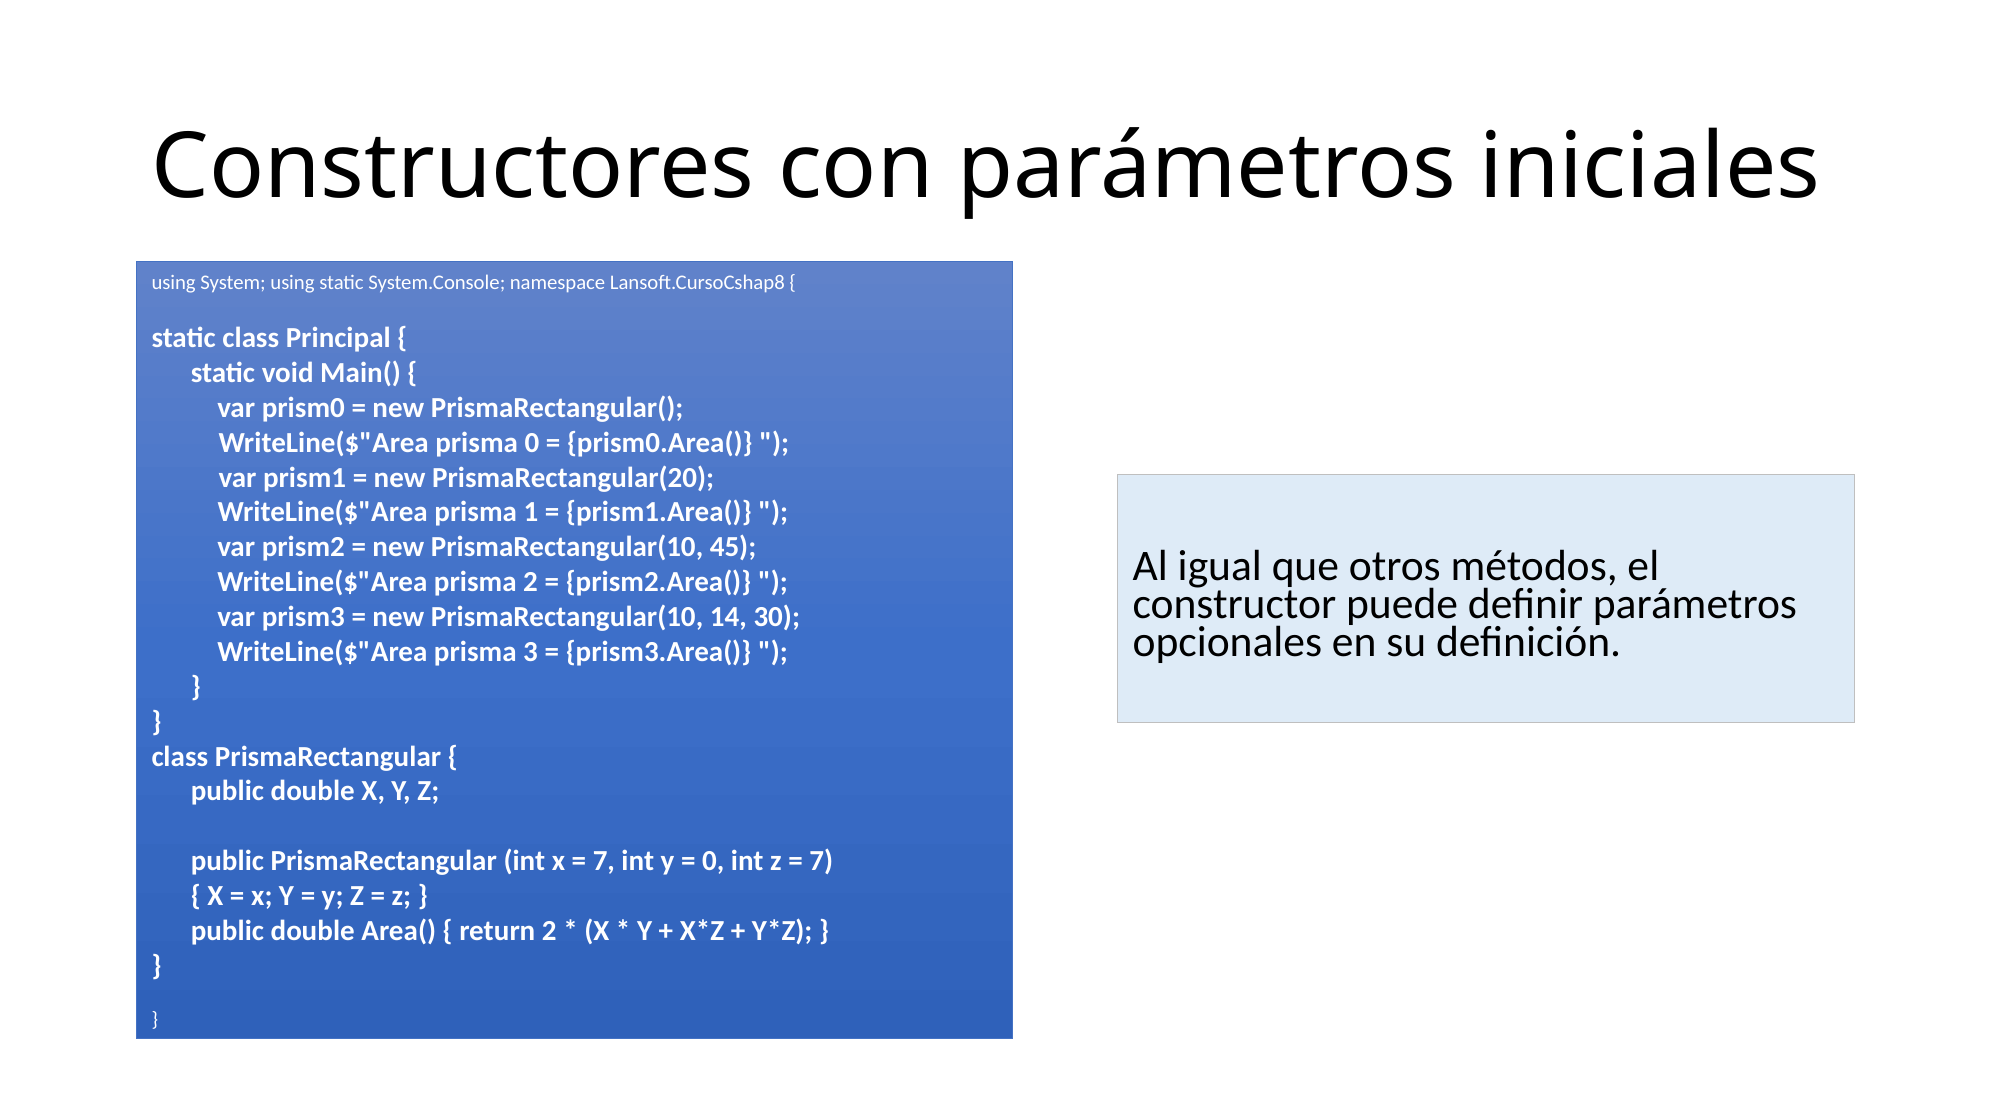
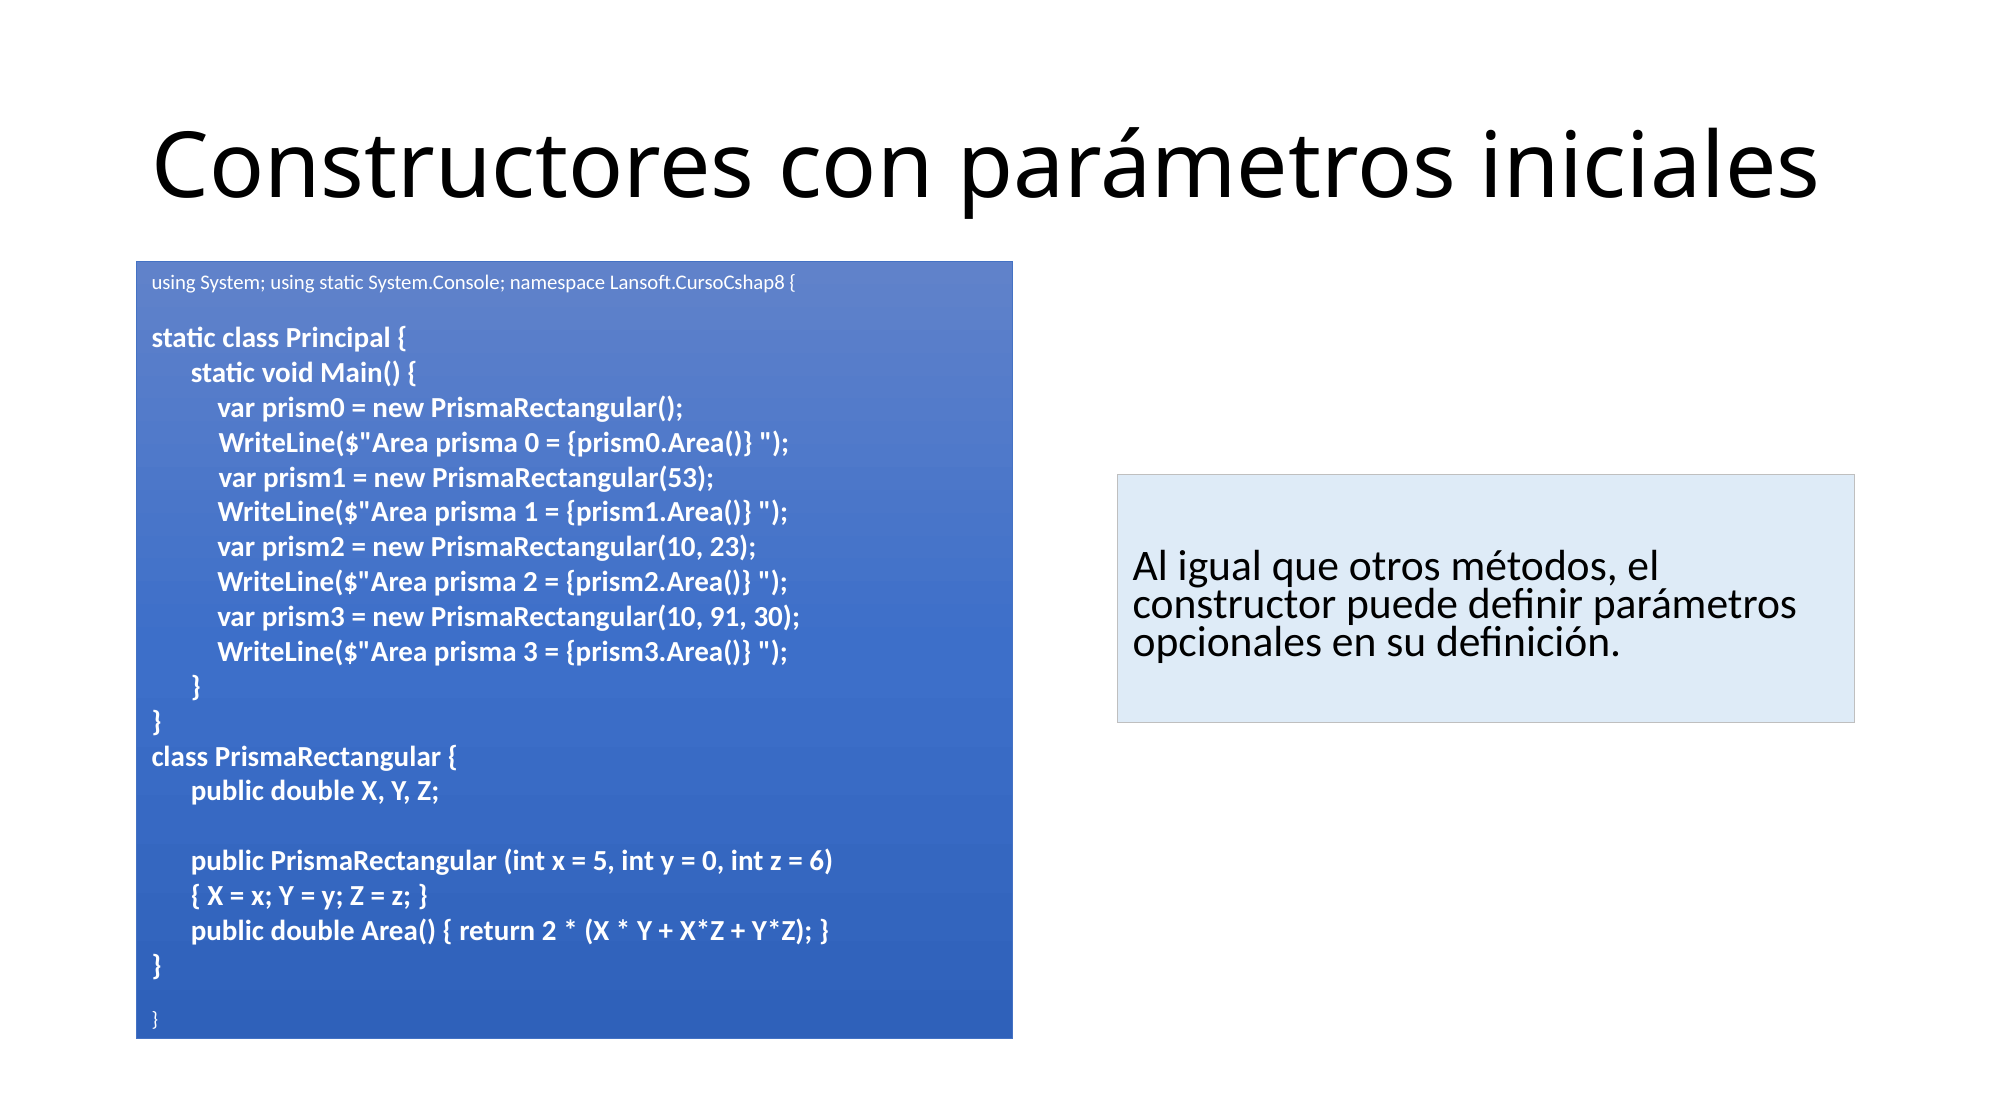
PrismaRectangular(20: PrismaRectangular(20 -> PrismaRectangular(53
45: 45 -> 23
14: 14 -> 91
7 at (604, 861): 7 -> 5
7 at (821, 861): 7 -> 6
